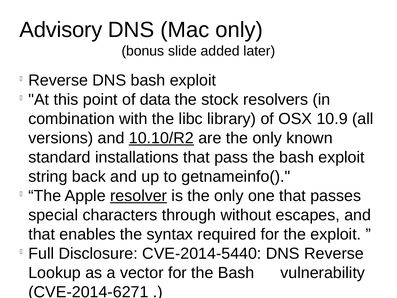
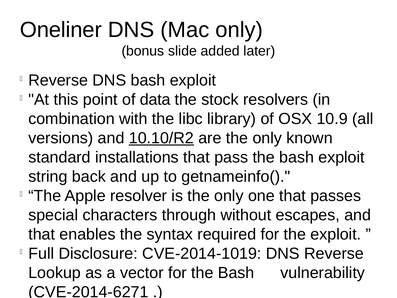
Advisory: Advisory -> Oneliner
resolver underline: present -> none
CVE-2014-5440: CVE-2014-5440 -> CVE-2014-1019
